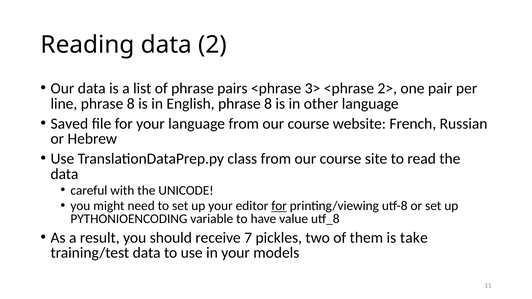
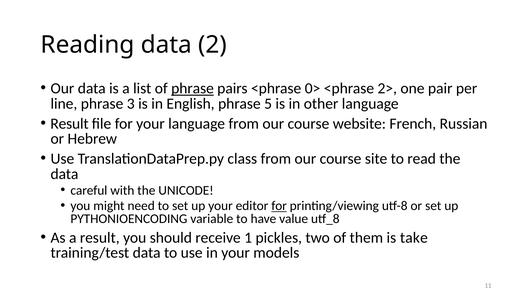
phrase at (193, 89) underline: none -> present
3>: 3> -> 0>
line phrase 8: 8 -> 3
English phrase 8: 8 -> 5
Saved at (69, 124): Saved -> Result
7: 7 -> 1
